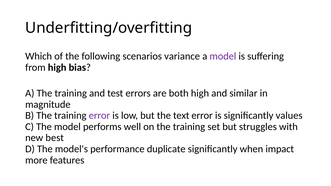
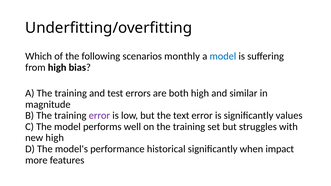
variance: variance -> monthly
model at (223, 56) colour: purple -> blue
new best: best -> high
duplicate: duplicate -> historical
